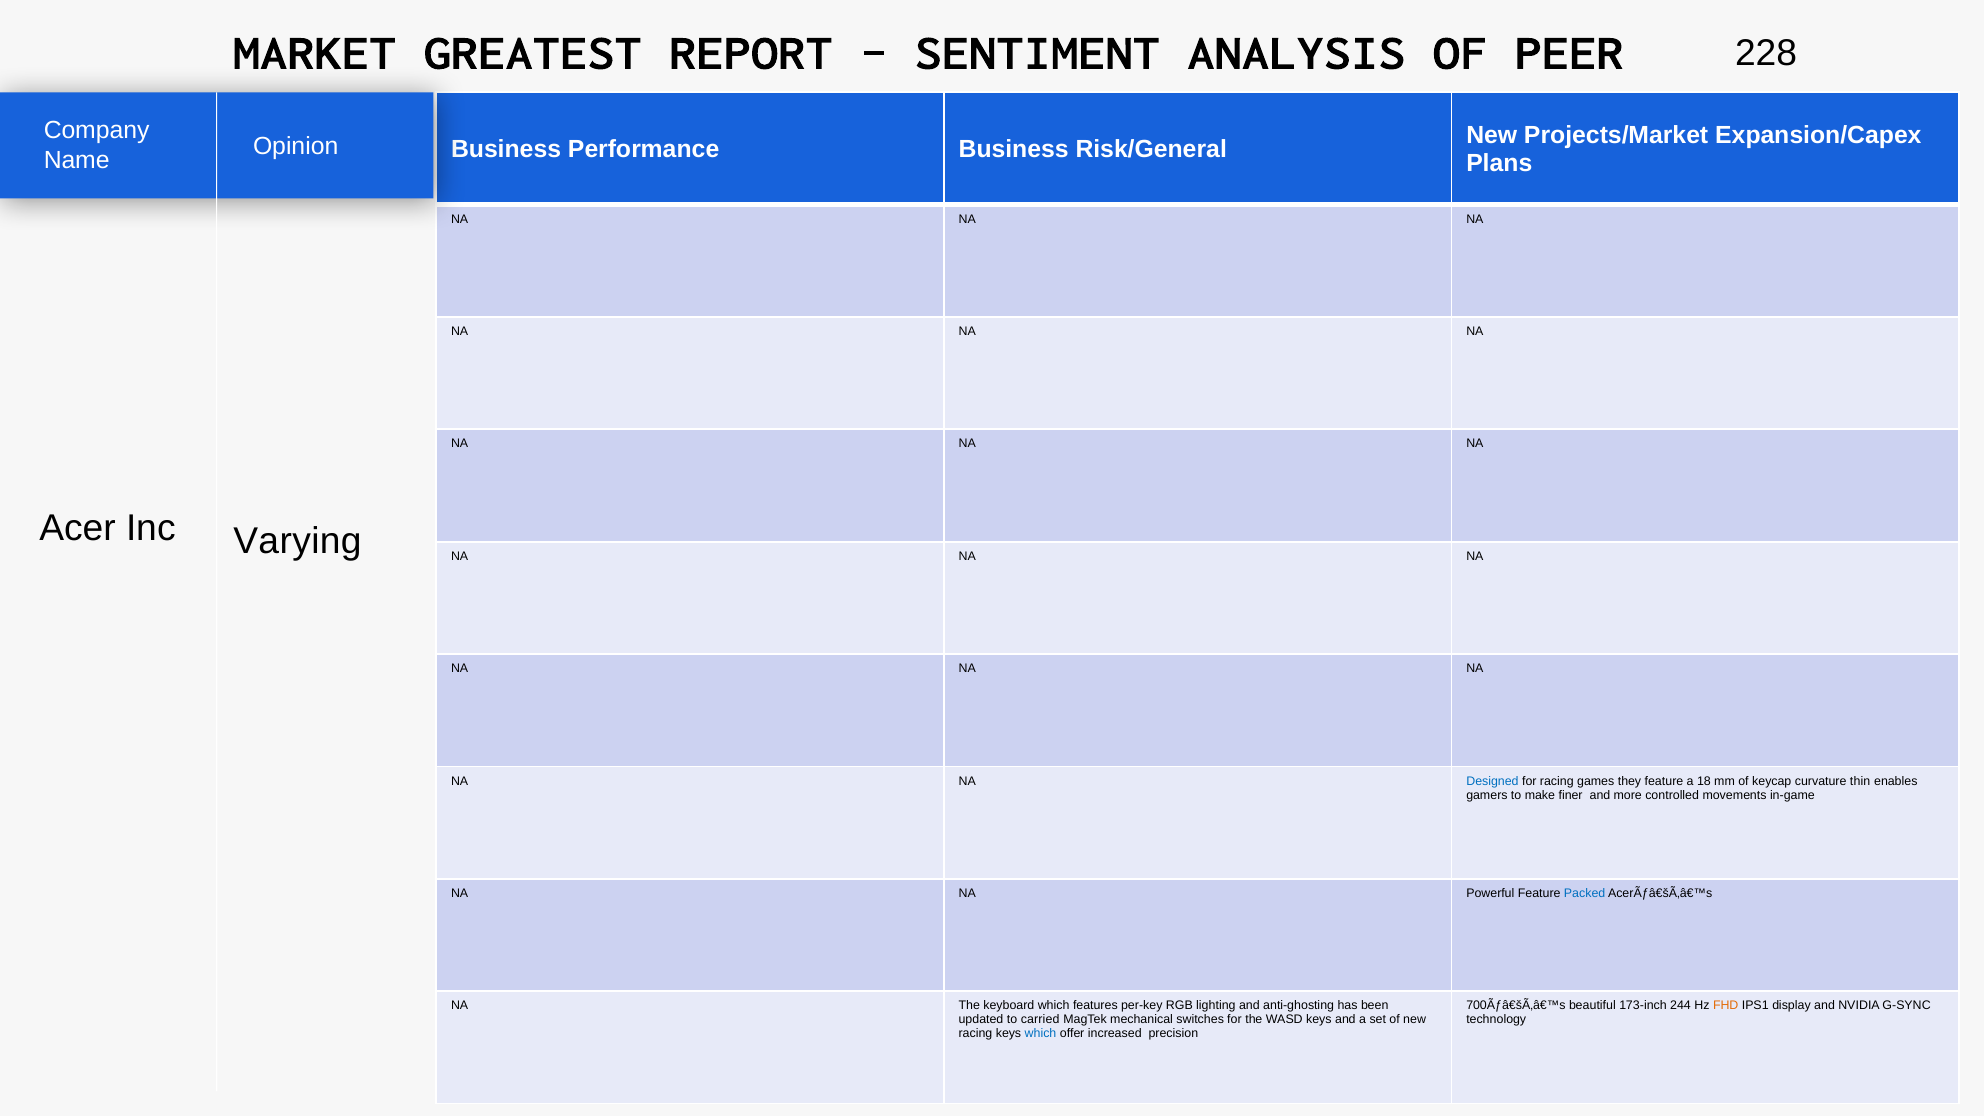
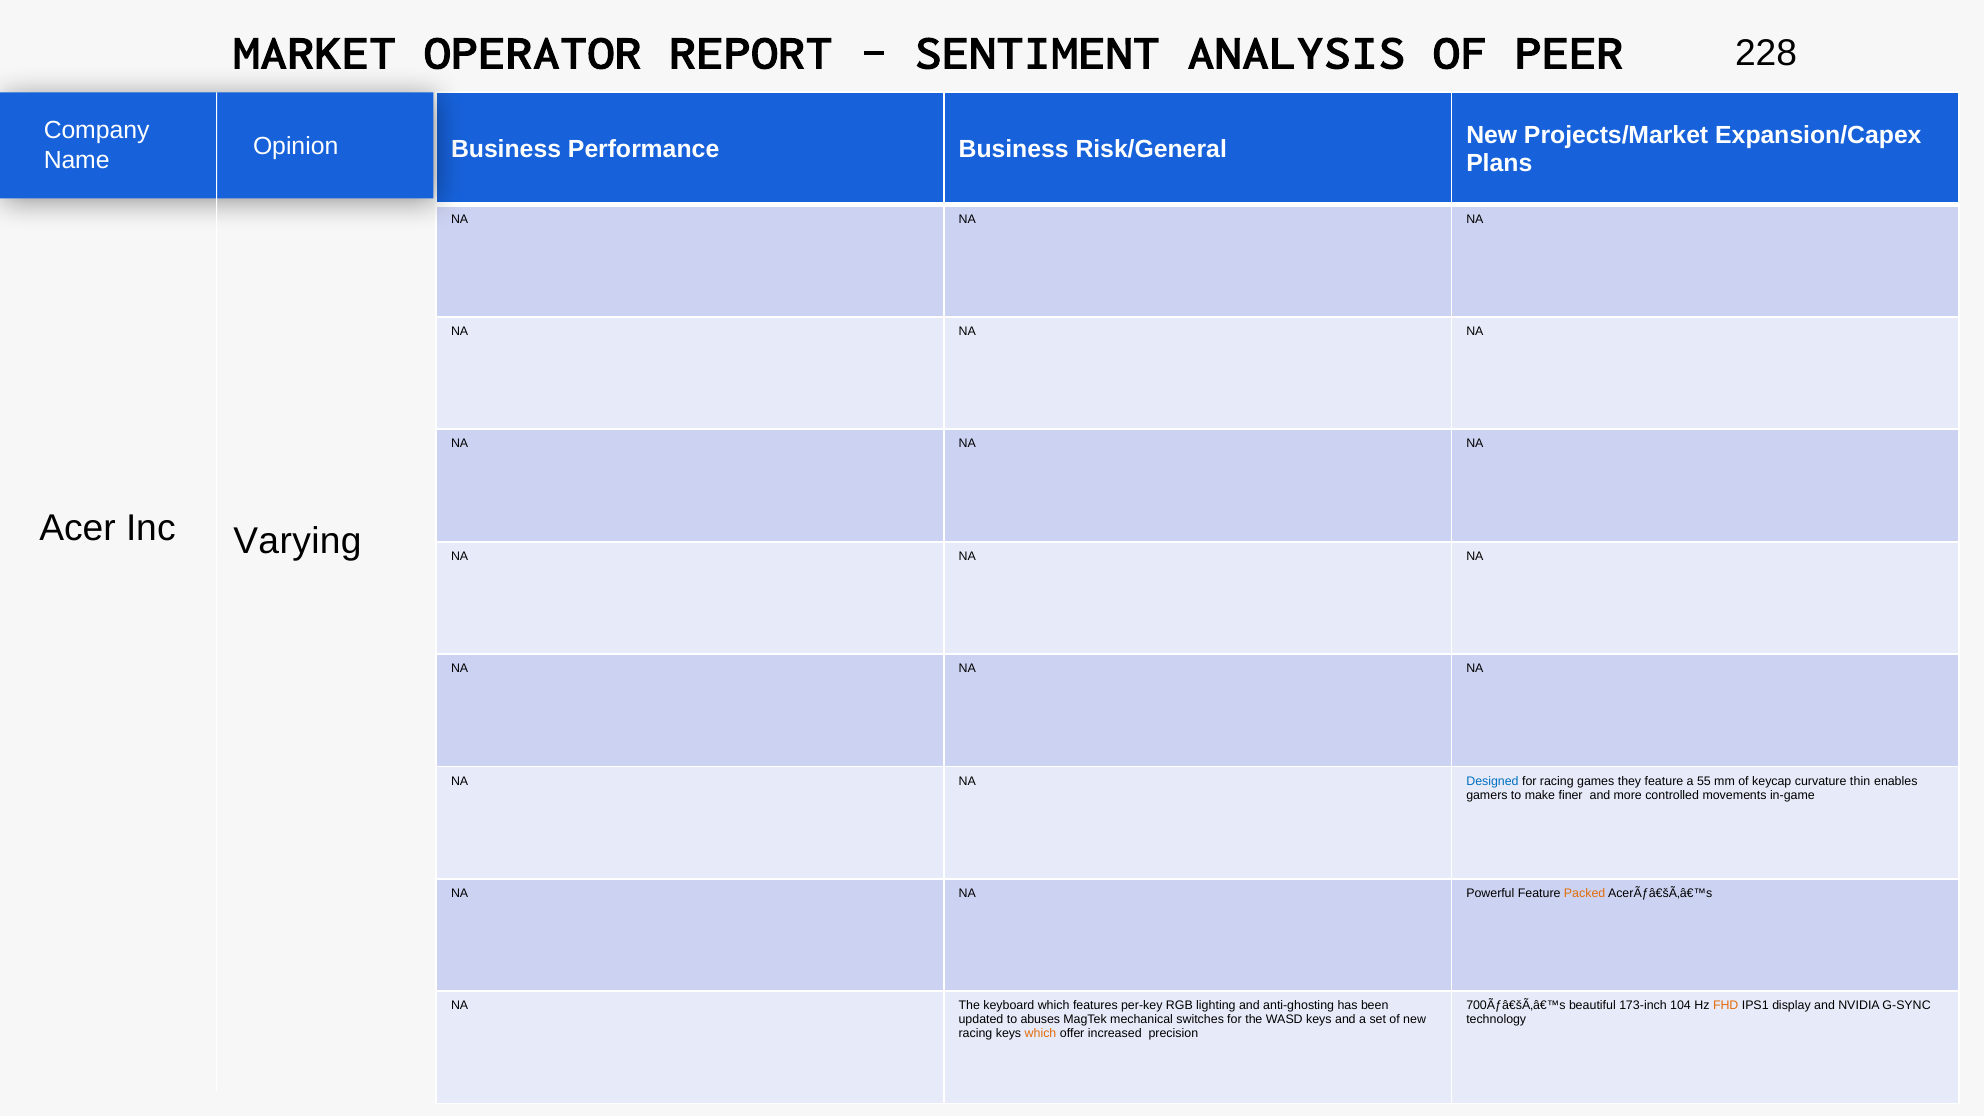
GREATEST: GREATEST -> OPERATOR
18: 18 -> 55
Packed colour: blue -> orange
244: 244 -> 104
carried: carried -> abuses
which at (1041, 1034) colour: blue -> orange
